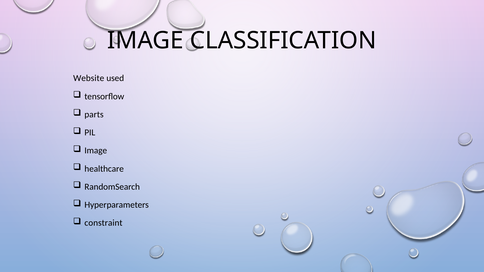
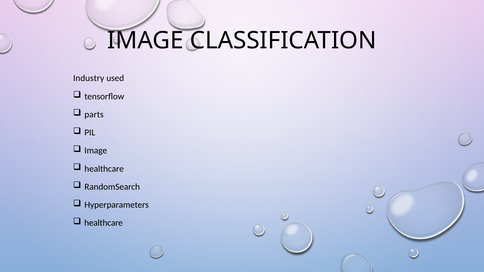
Website: Website -> Industry
constraint at (103, 223): constraint -> healthcare
